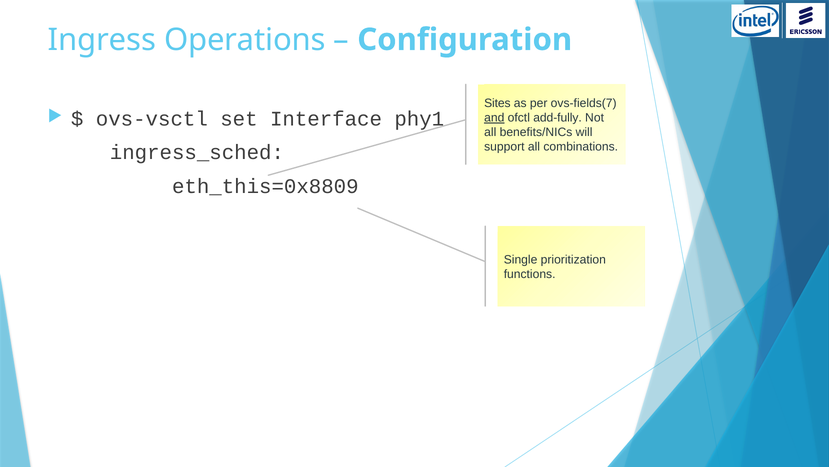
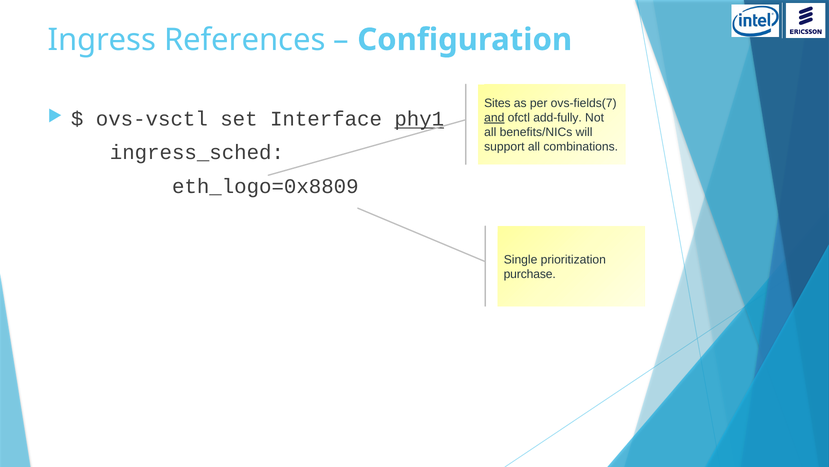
Operations: Operations -> References
phy1 underline: none -> present
eth_this=0x8809: eth_this=0x8809 -> eth_logo=0x8809
functions: functions -> purchase
